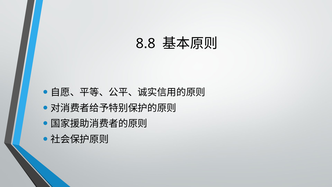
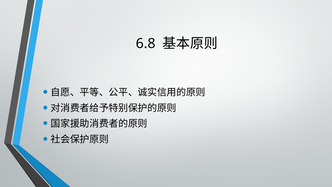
8.8: 8.8 -> 6.8
